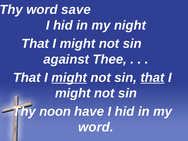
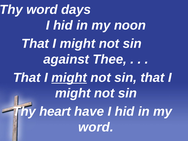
save: save -> days
night: night -> noon
that at (152, 78) underline: present -> none
noon: noon -> heart
